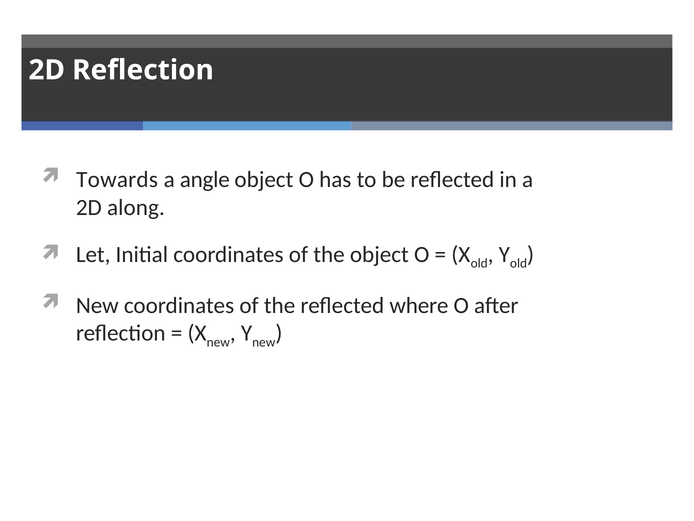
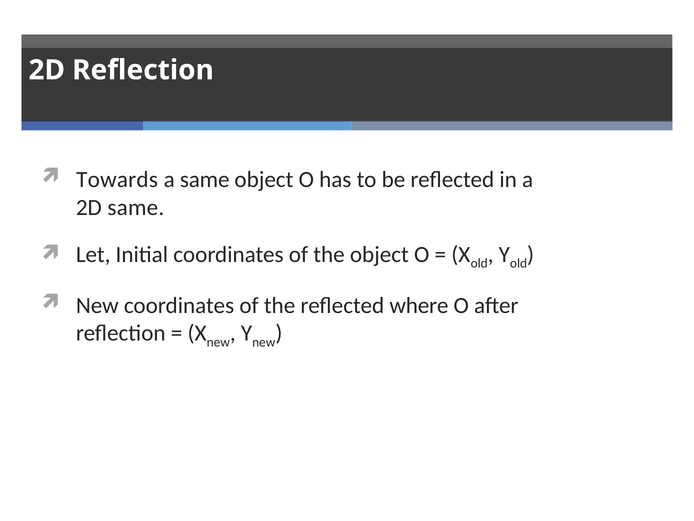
a angle: angle -> same
2D along: along -> same
